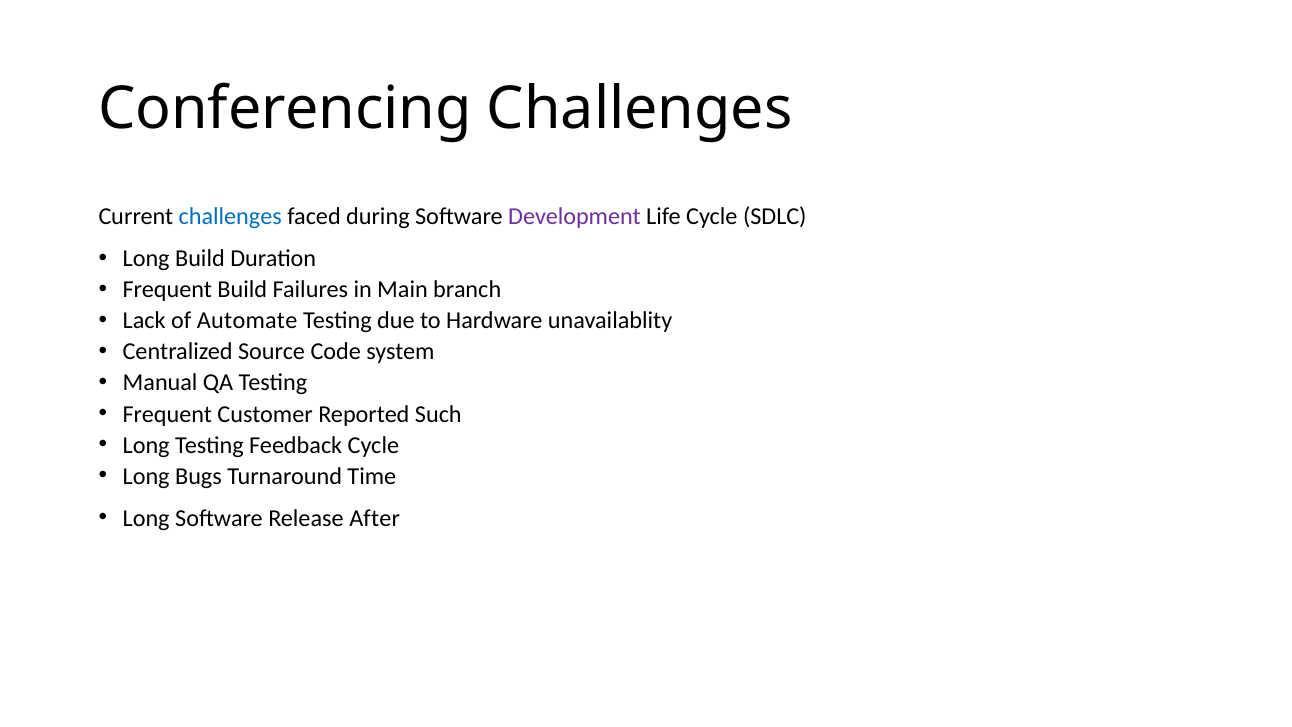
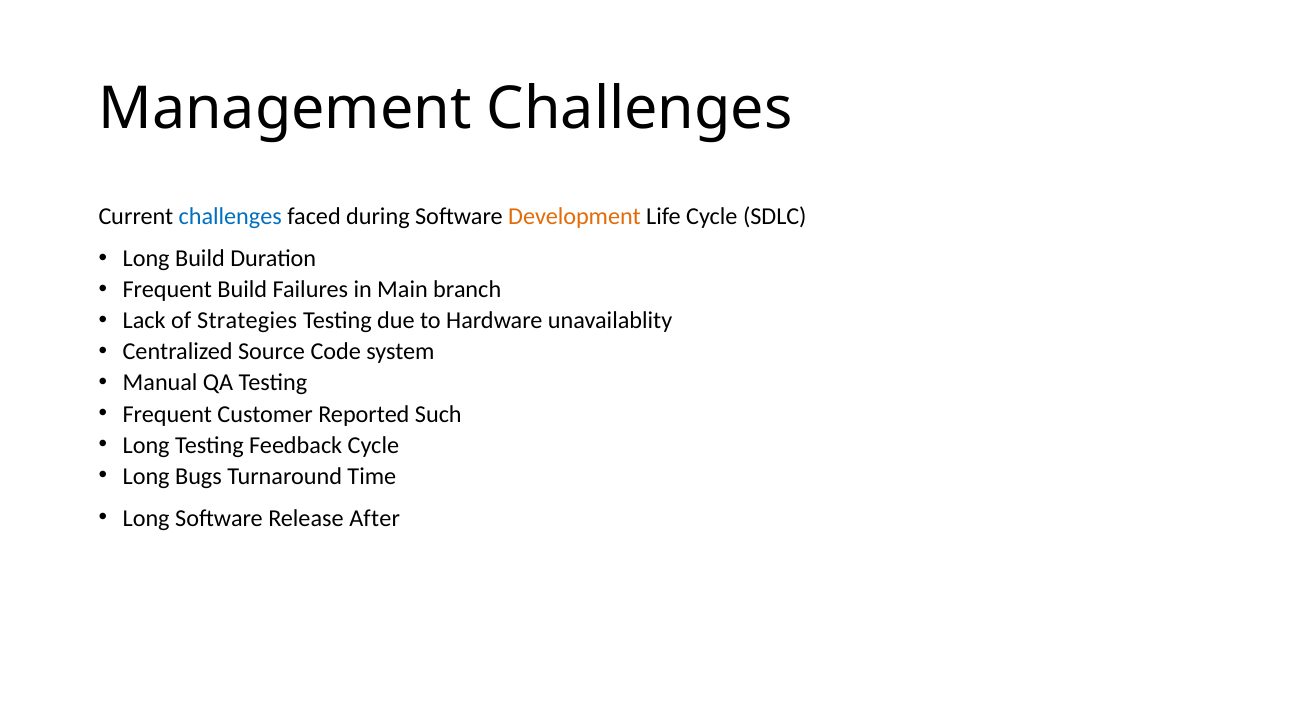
Conferencing: Conferencing -> Management
Development colour: purple -> orange
Automate: Automate -> Strategies
